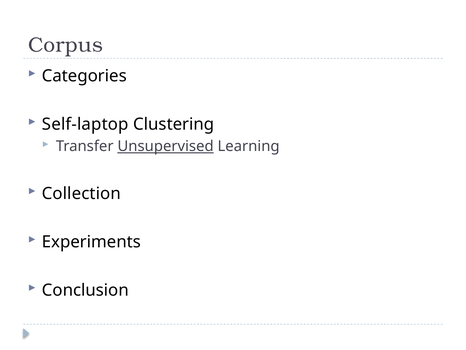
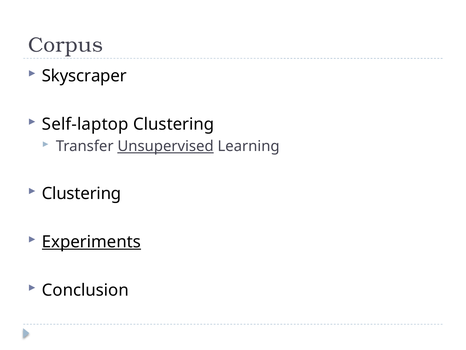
Categories: Categories -> Skyscraper
Collection at (81, 193): Collection -> Clustering
Experiments underline: none -> present
